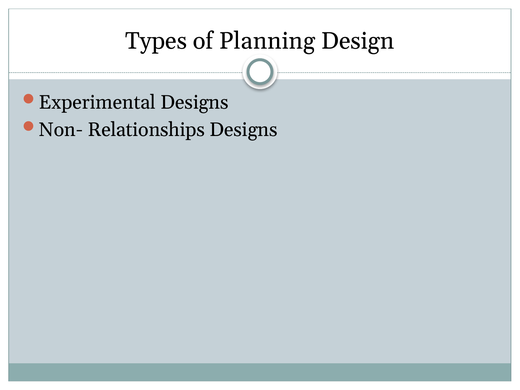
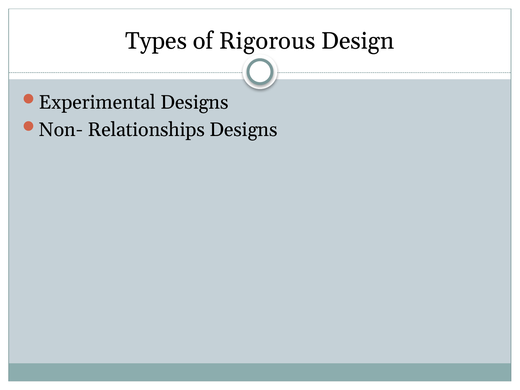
Planning: Planning -> Rigorous
